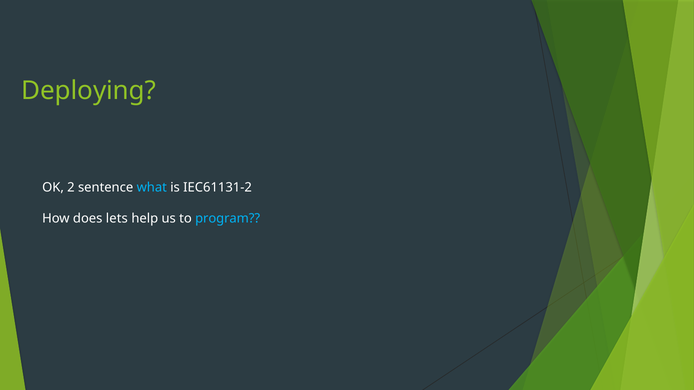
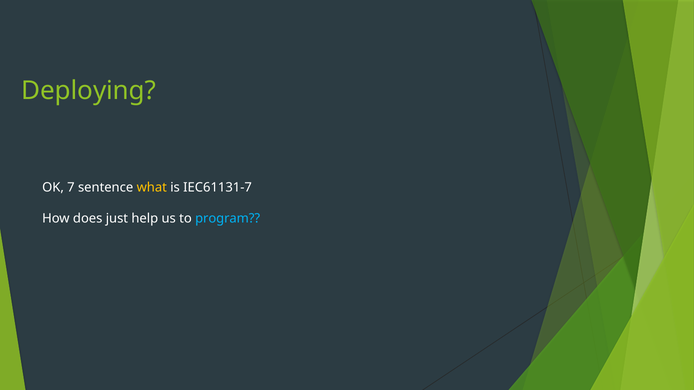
2: 2 -> 7
what colour: light blue -> yellow
IEC61131-2: IEC61131-2 -> IEC61131-7
lets: lets -> just
